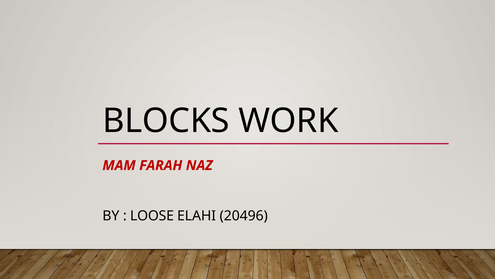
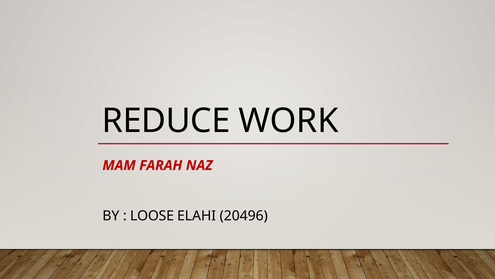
BLOCKS: BLOCKS -> REDUCE
